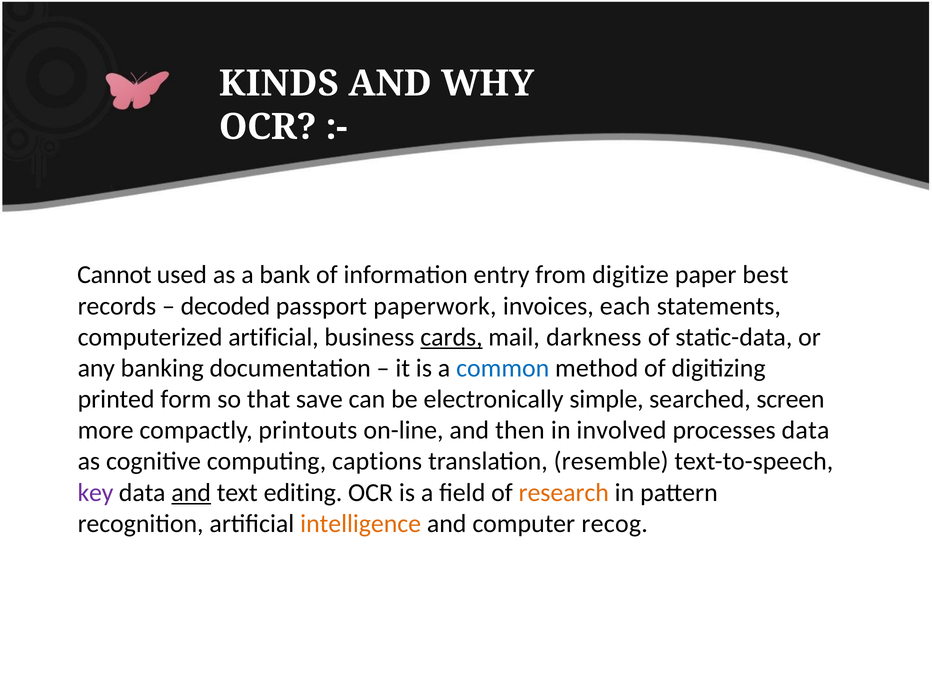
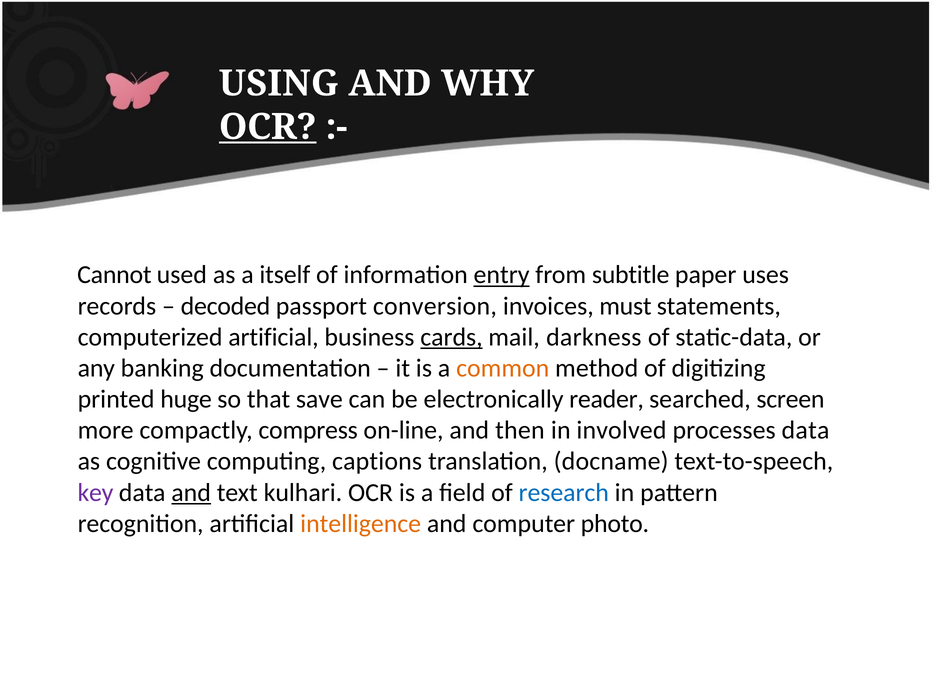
KINDS: KINDS -> USING
OCR at (268, 127) underline: none -> present
bank: bank -> itself
entry underline: none -> present
digitize: digitize -> subtitle
best: best -> uses
paperwork: paperwork -> conversion
each: each -> must
common colour: blue -> orange
form: form -> huge
simple: simple -> reader
printouts: printouts -> compress
resemble: resemble -> docname
editing: editing -> kulhari
research colour: orange -> blue
recog: recog -> photo
